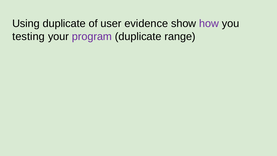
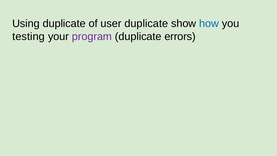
user evidence: evidence -> duplicate
how colour: purple -> blue
range: range -> errors
